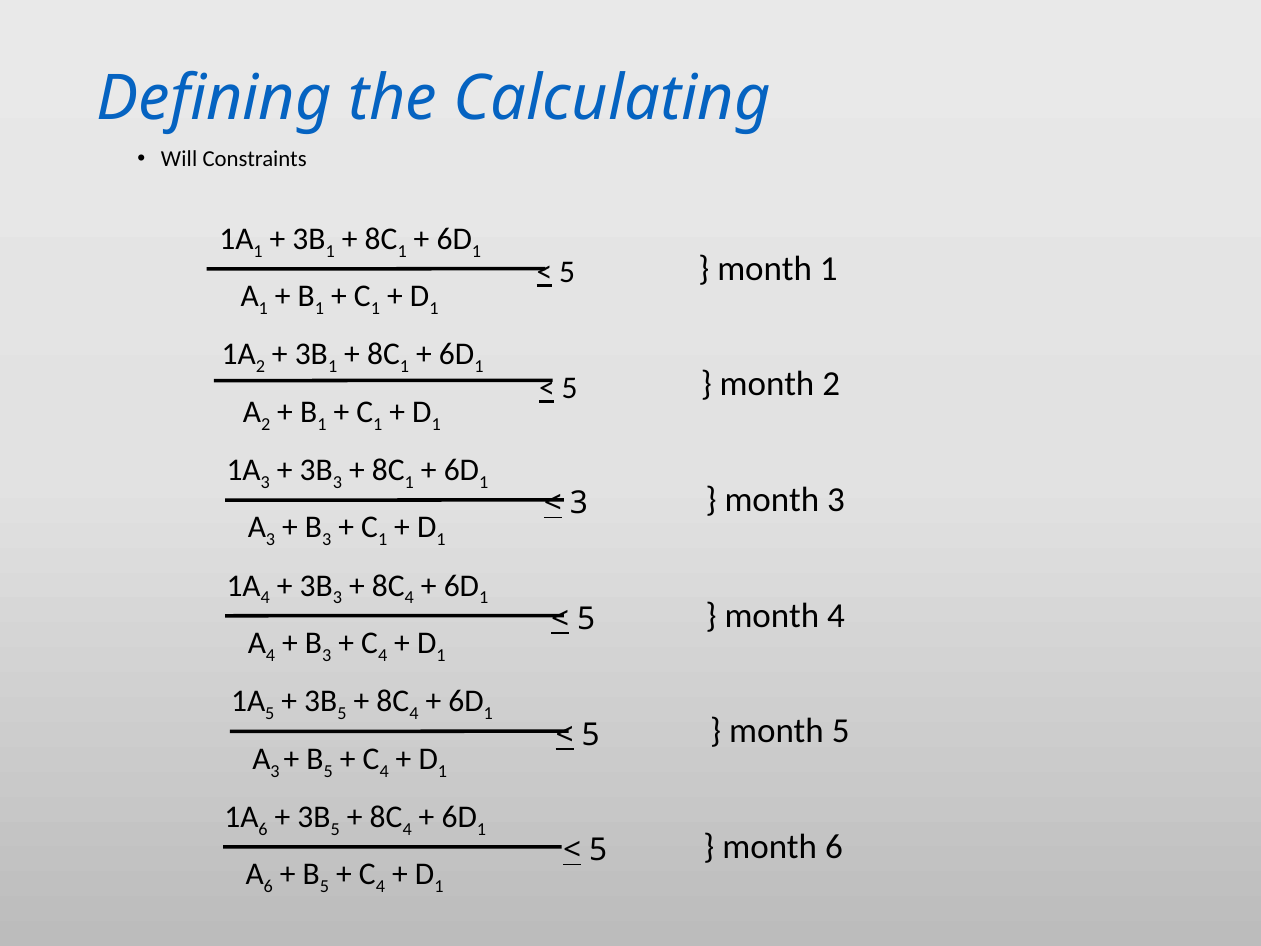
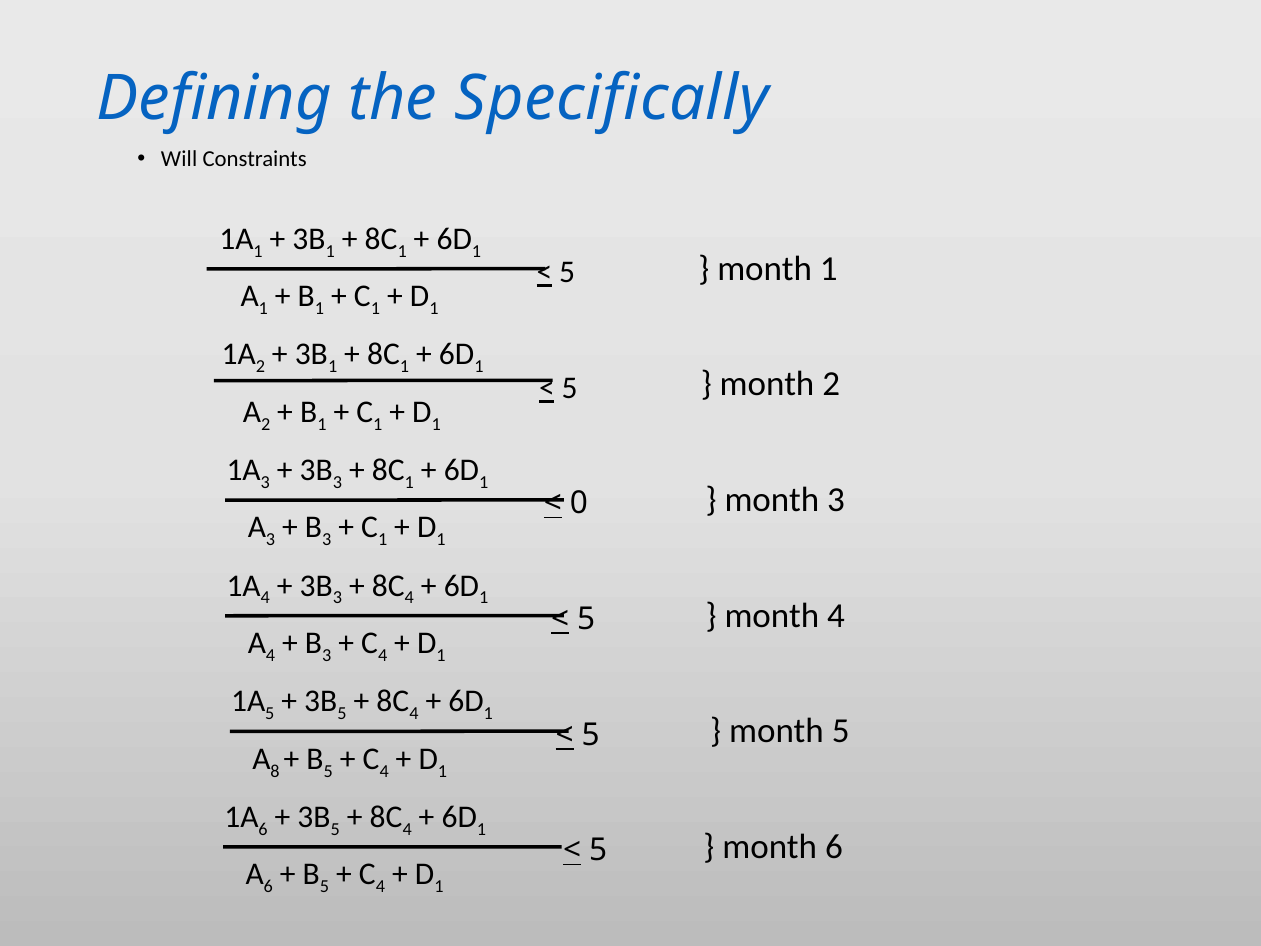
Calculating: Calculating -> Specifically
3 at (579, 503): 3 -> 0
3 at (275, 771): 3 -> 8
